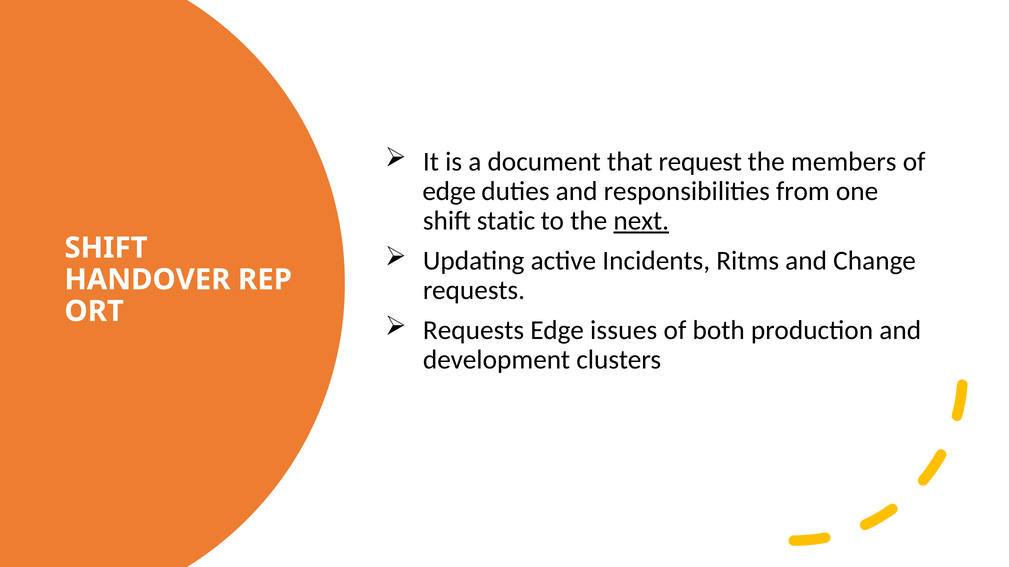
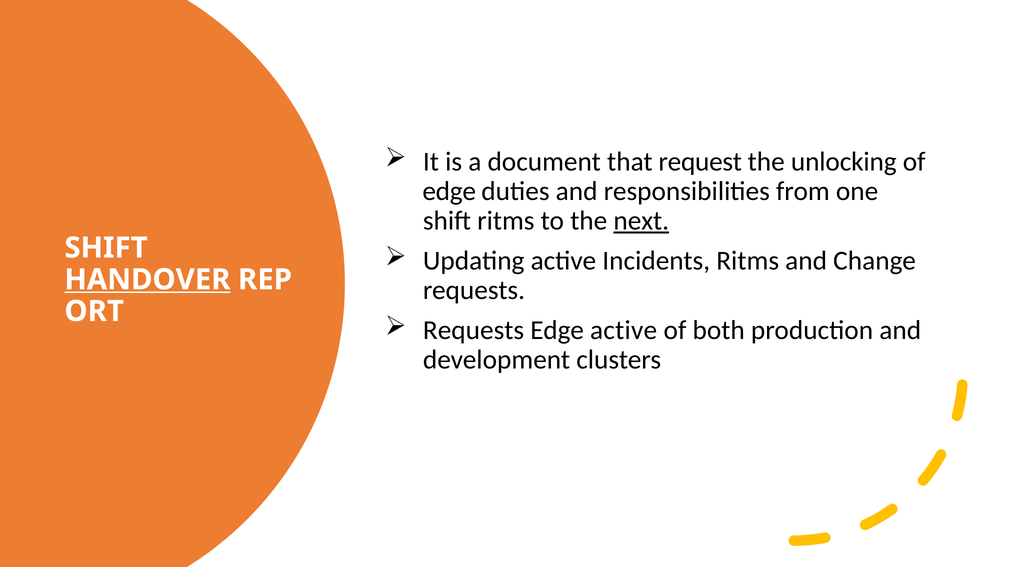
members: members -> unlocking
shift static: static -> ritms
HANDOVER underline: none -> present
Edge issues: issues -> active
